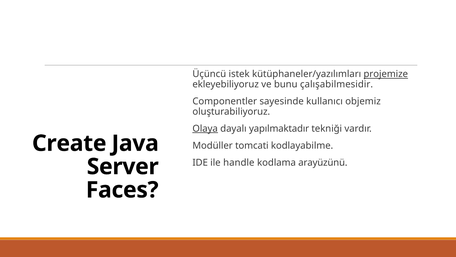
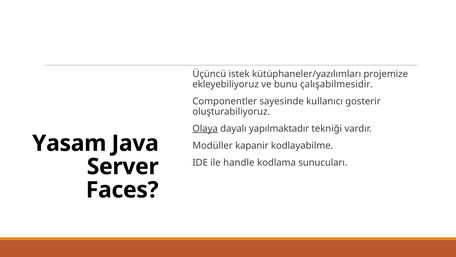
projemize underline: present -> none
objemiz: objemiz -> gosterir
Create: Create -> Yasam
tomcati: tomcati -> kapanir
arayüzünü: arayüzünü -> sunucuları
